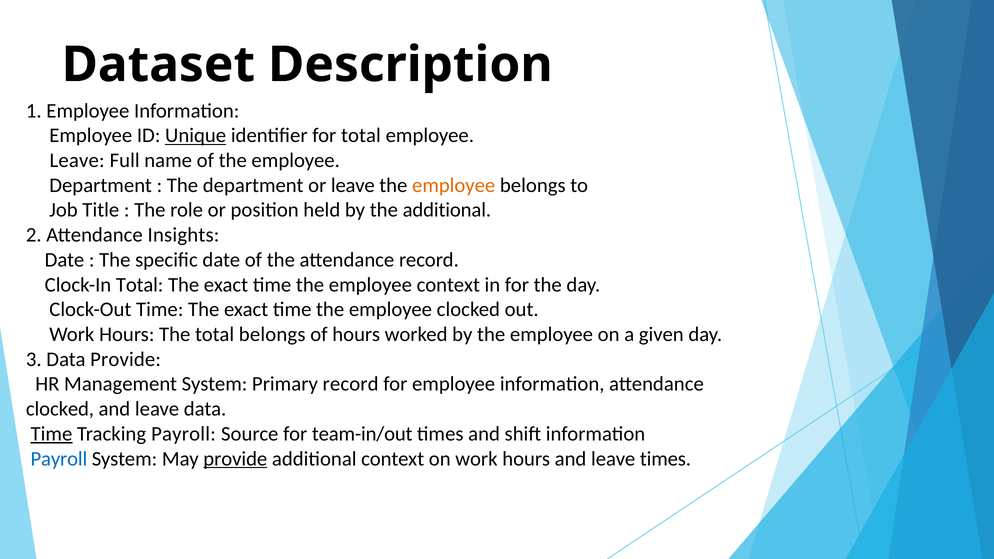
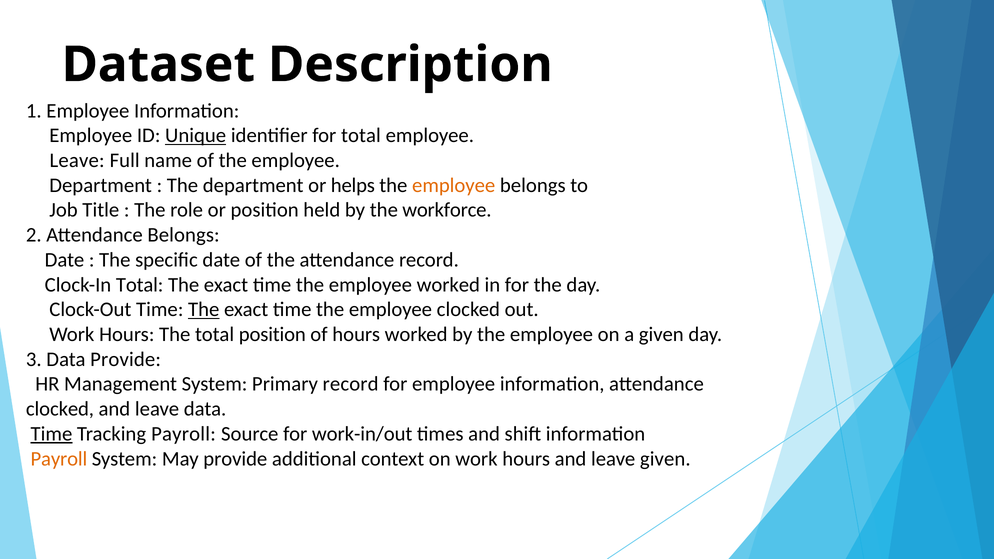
or leave: leave -> helps
the additional: additional -> workforce
Attendance Insights: Insights -> Belongs
employee context: context -> worked
The at (204, 310) underline: none -> present
total belongs: belongs -> position
team-in/out: team-in/out -> work-in/out
Payroll at (59, 459) colour: blue -> orange
provide at (235, 459) underline: present -> none
leave times: times -> given
